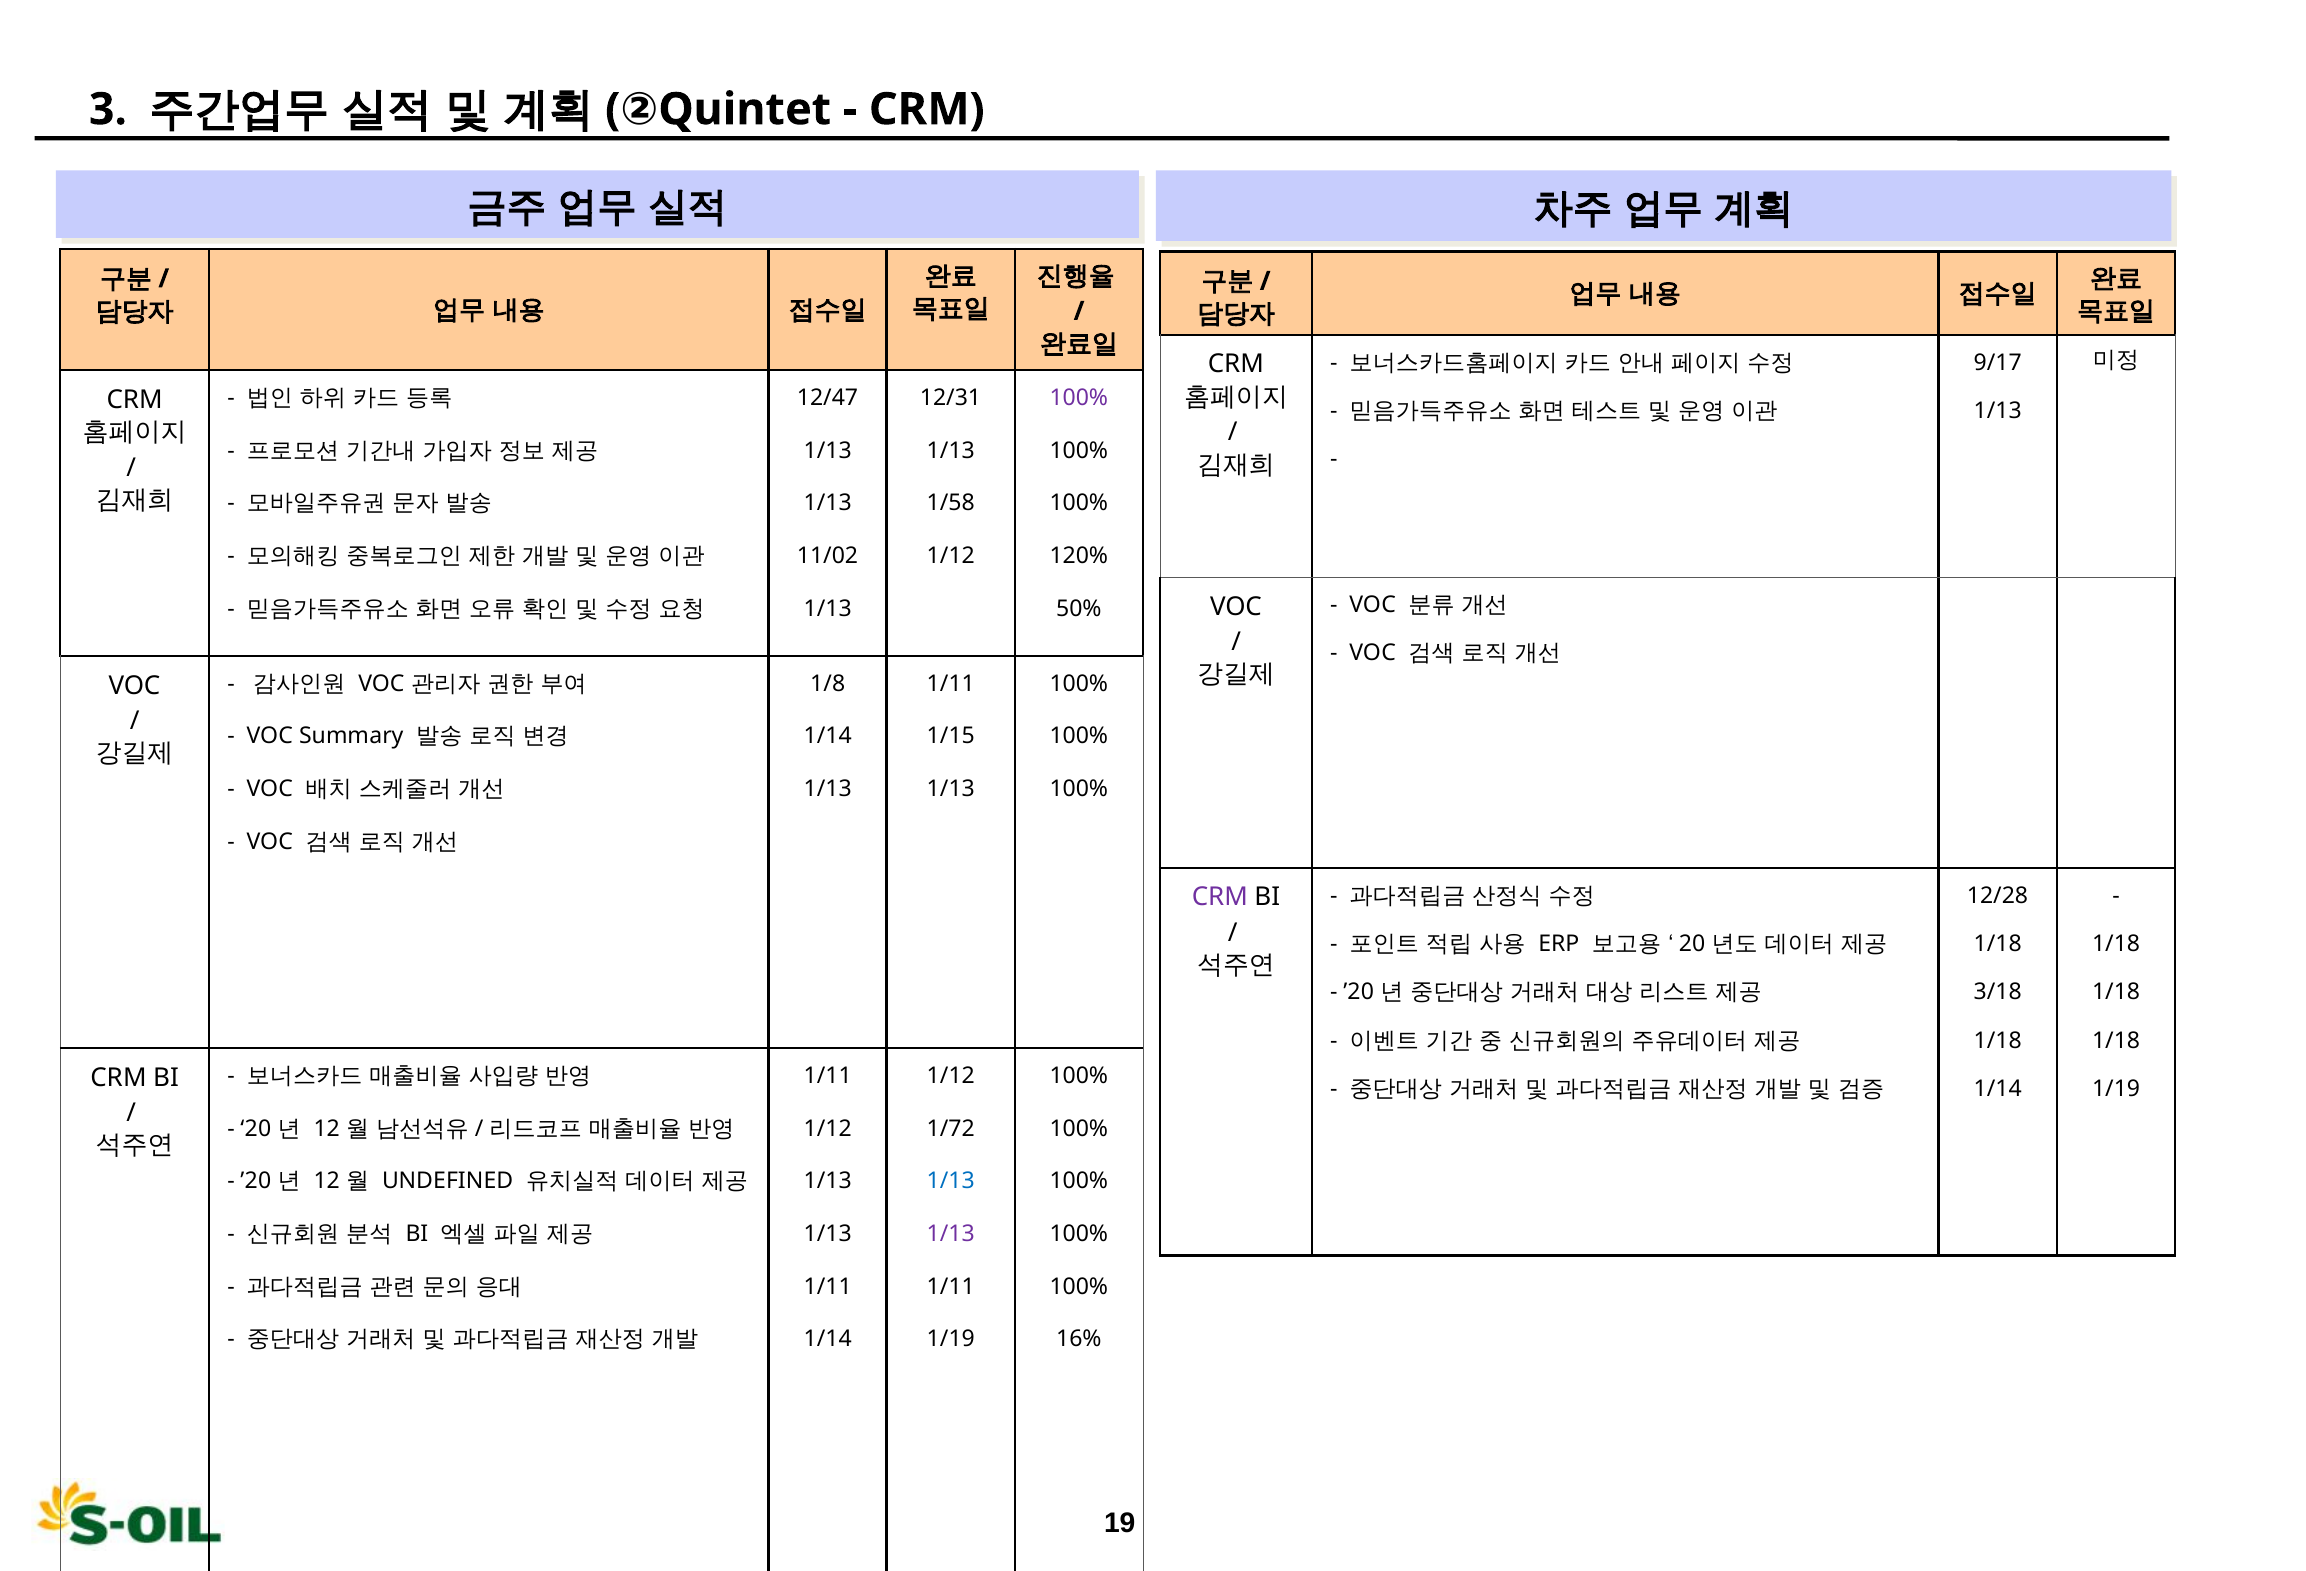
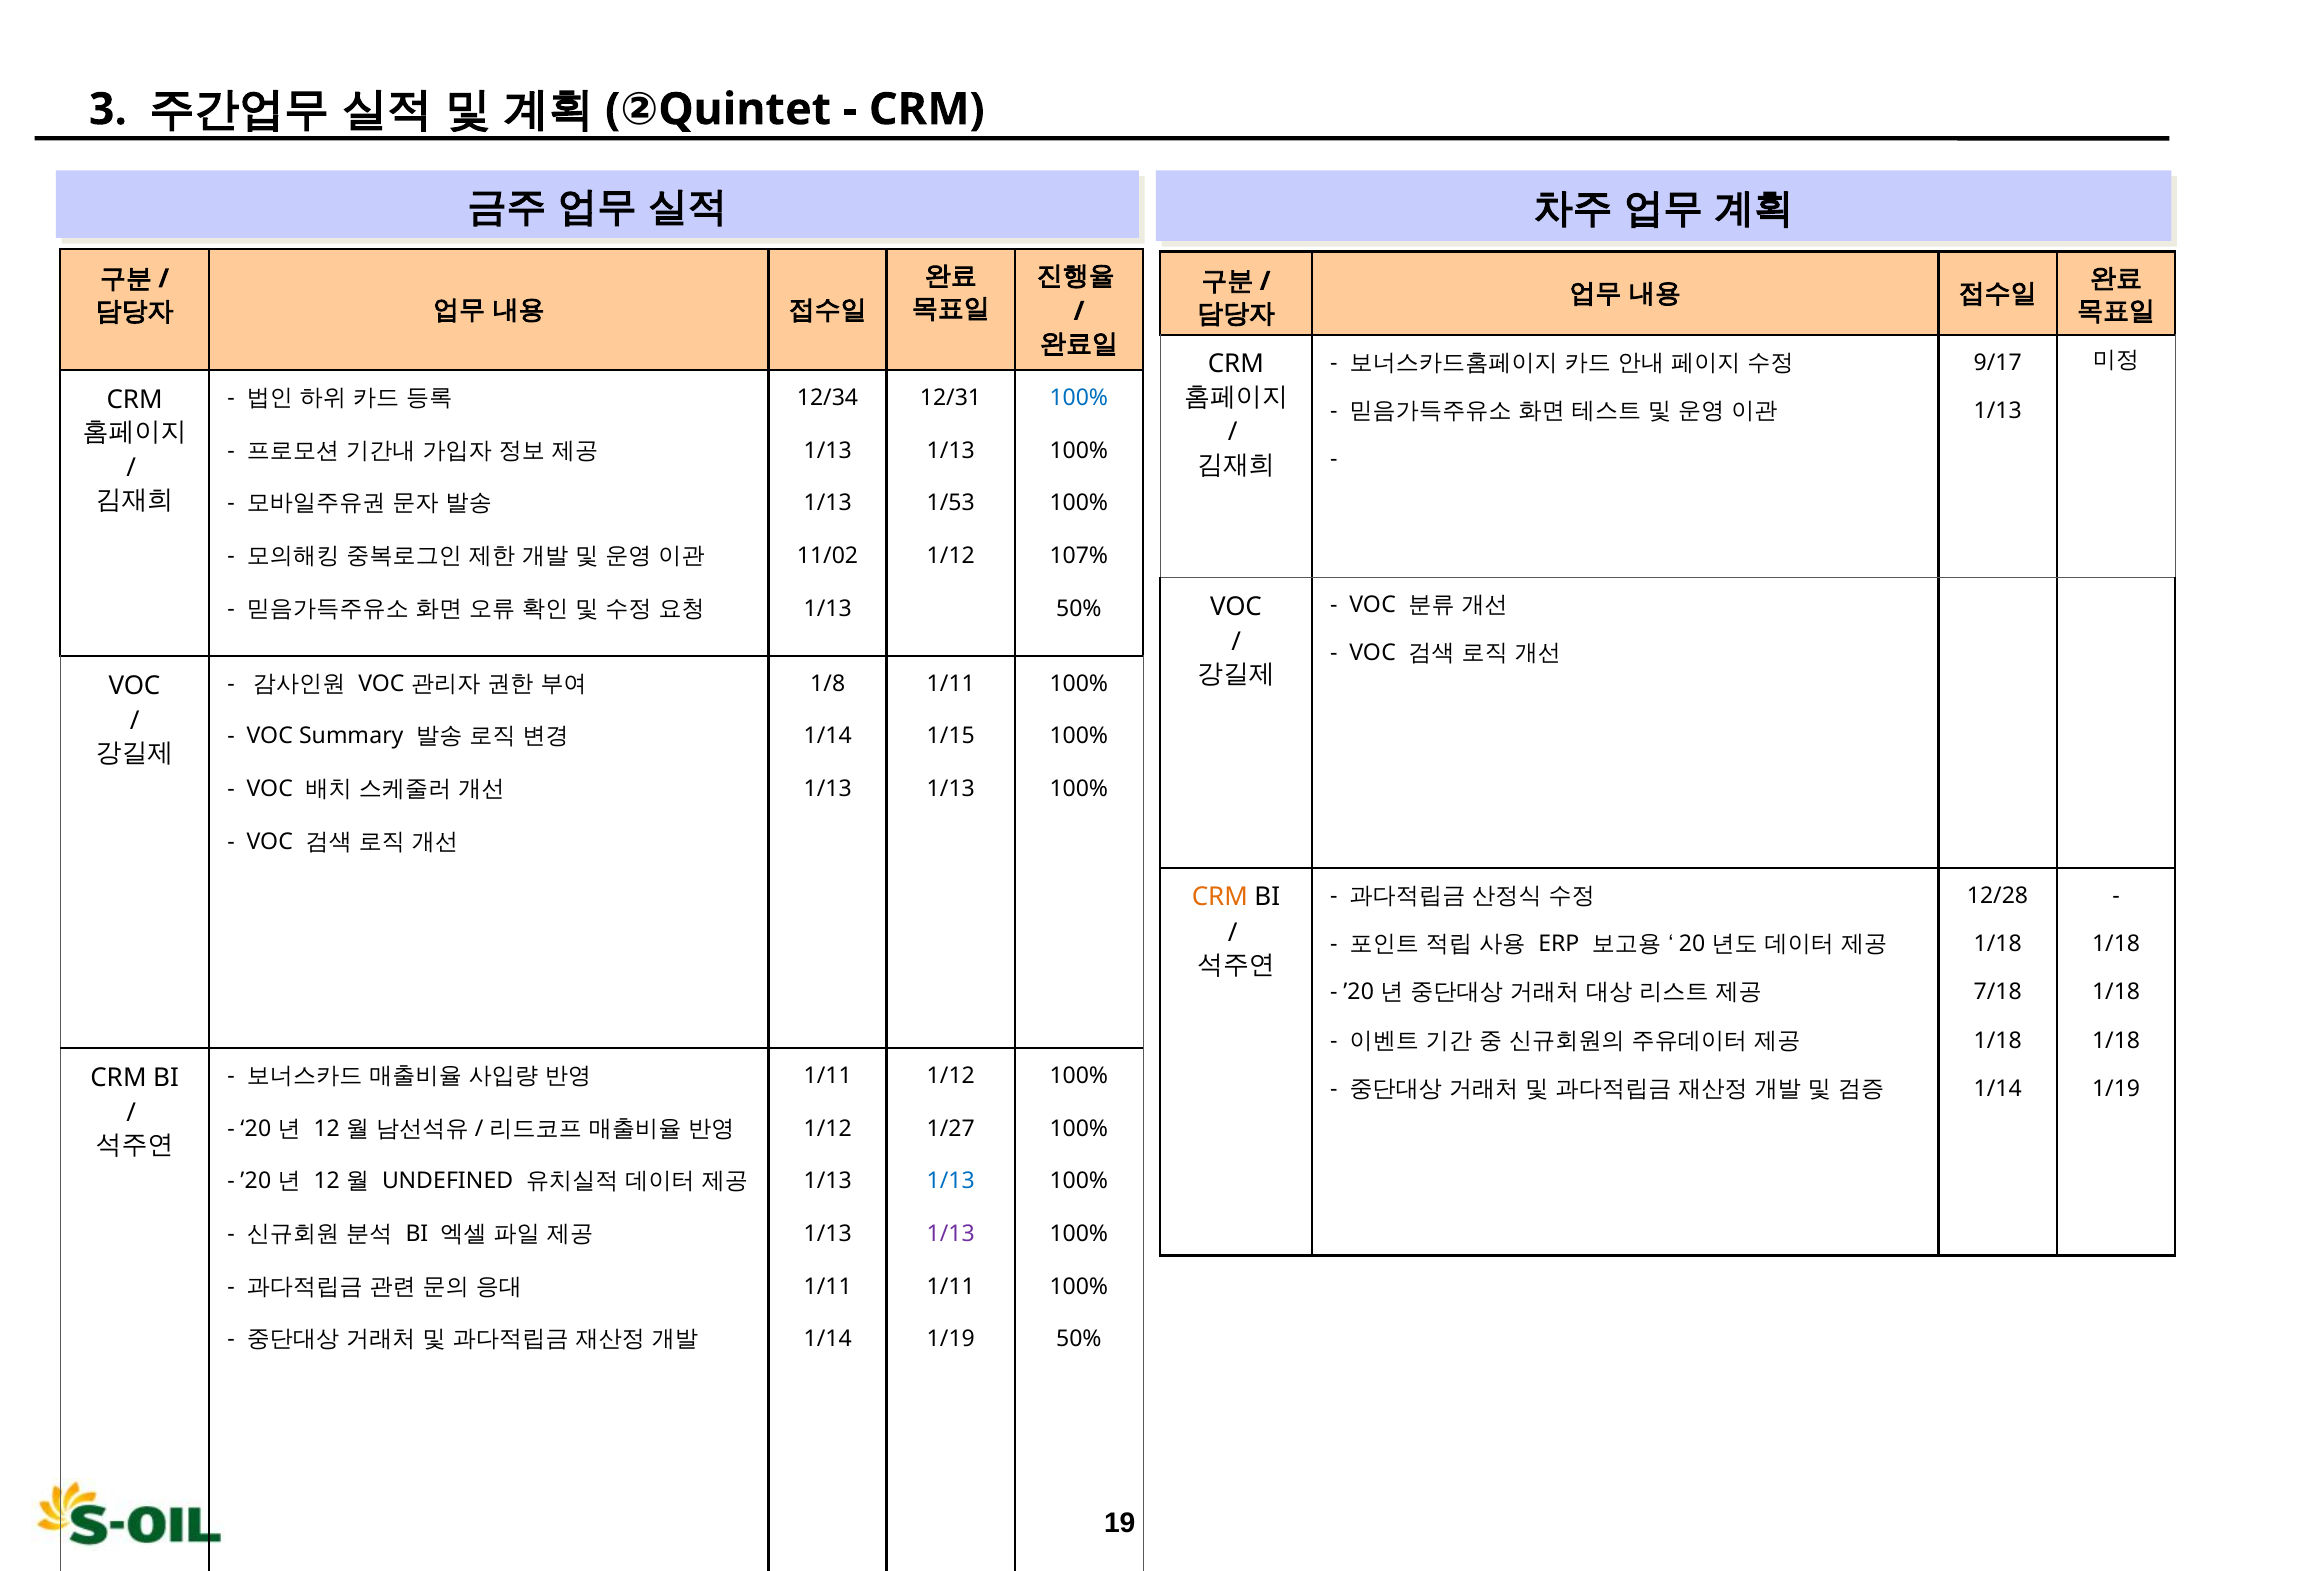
12/47: 12/47 -> 12/34
100% at (1079, 398) colour: purple -> blue
1/58: 1/58 -> 1/53
120%: 120% -> 107%
CRM at (1220, 897) colour: purple -> orange
3/18: 3/18 -> 7/18
1/72: 1/72 -> 1/27
1/19 16%: 16% -> 50%
